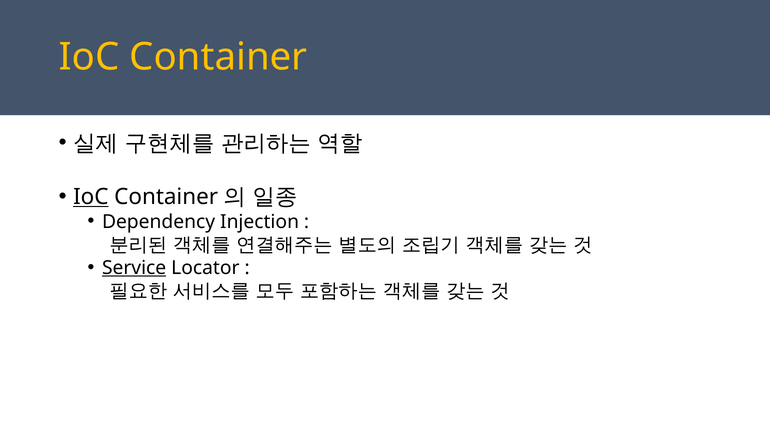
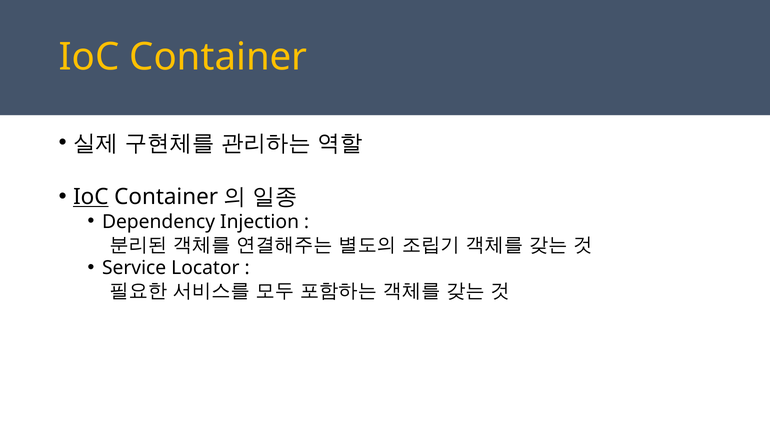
Service underline: present -> none
